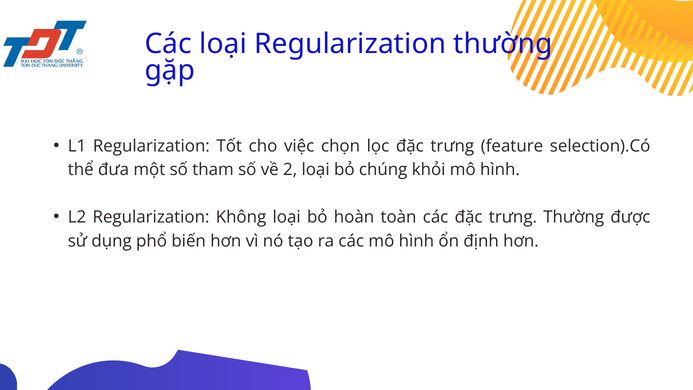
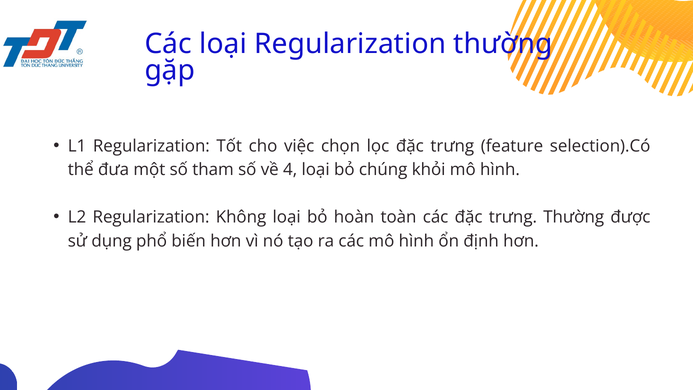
2: 2 -> 4
